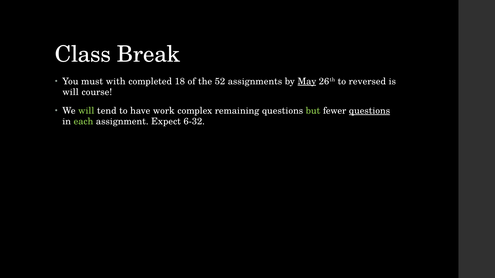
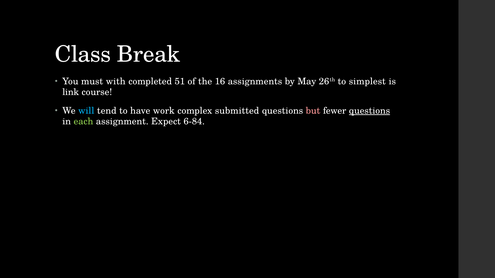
18: 18 -> 51
52: 52 -> 16
May underline: present -> none
reversed: reversed -> simplest
will at (71, 92): will -> link
will at (86, 111) colour: light green -> light blue
remaining: remaining -> submitted
but colour: light green -> pink
6-32: 6-32 -> 6-84
